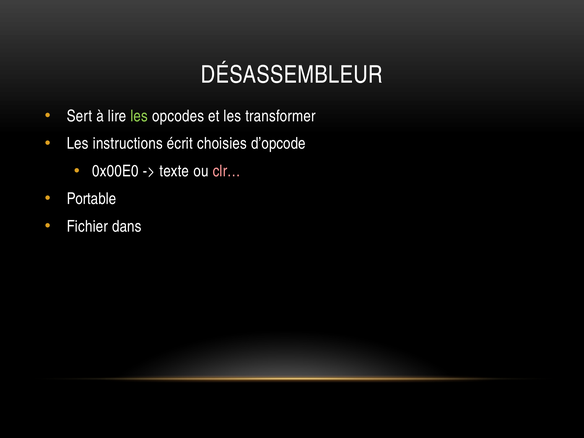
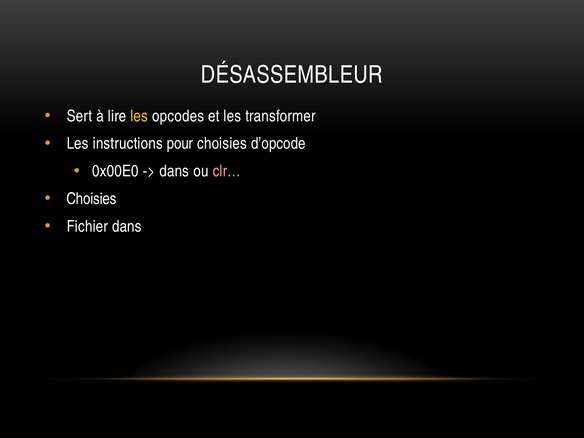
les at (139, 116) colour: light green -> yellow
écrit: écrit -> pour
texte at (174, 171): texte -> dans
Portable at (91, 199): Portable -> Choisies
